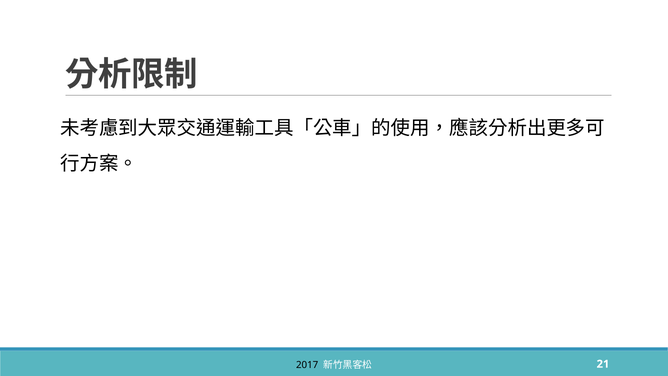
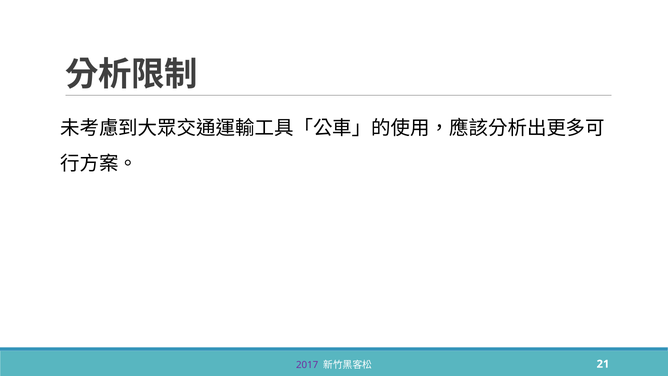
2017 colour: black -> purple
